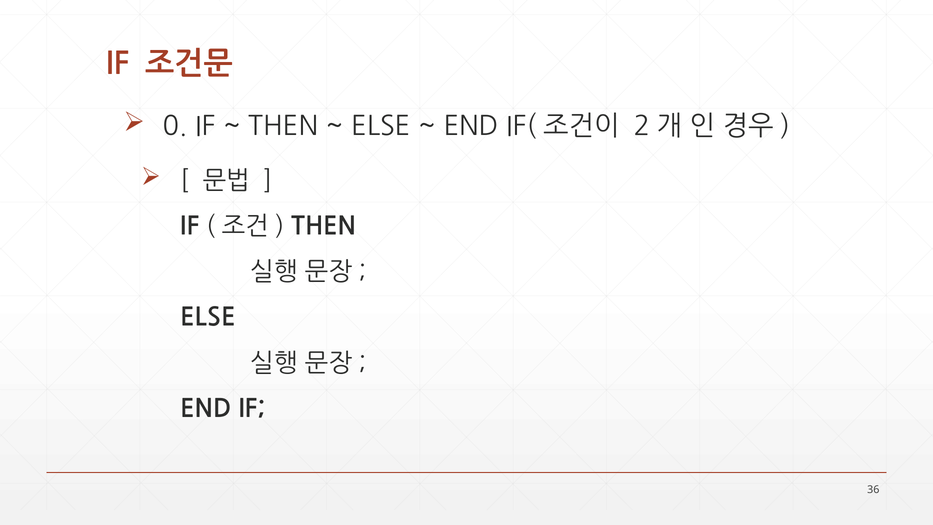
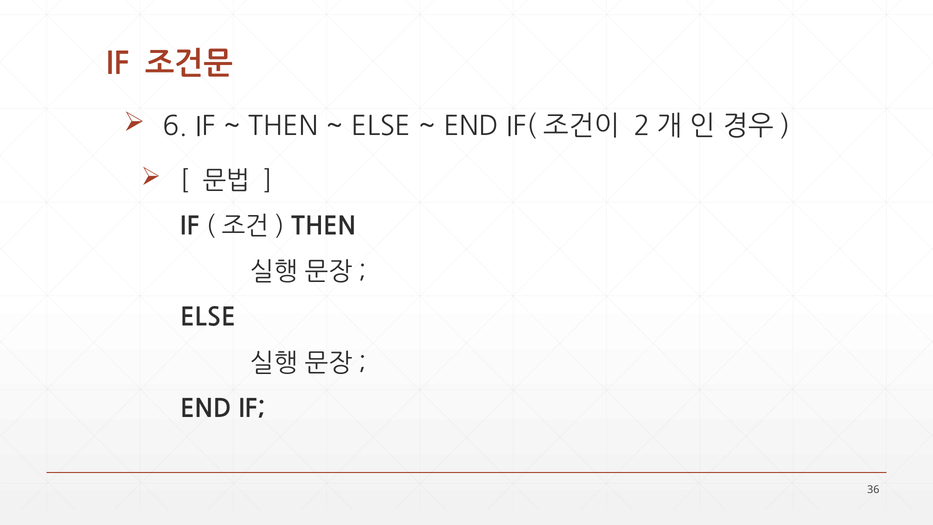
0: 0 -> 6
